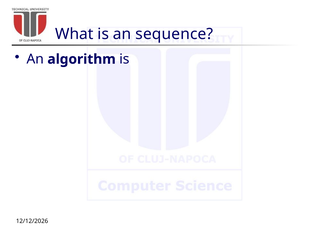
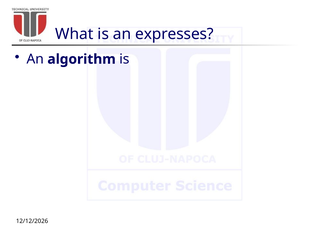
sequence: sequence -> expresses
